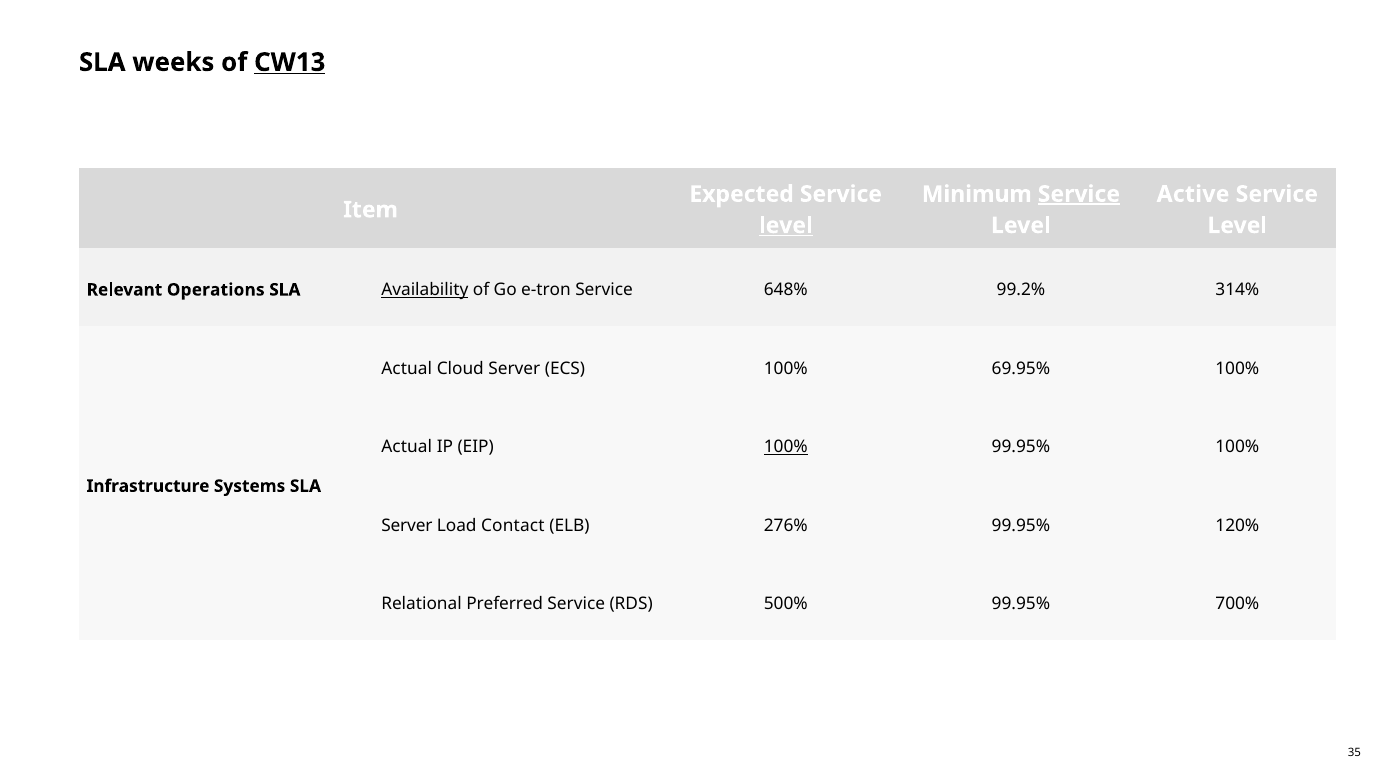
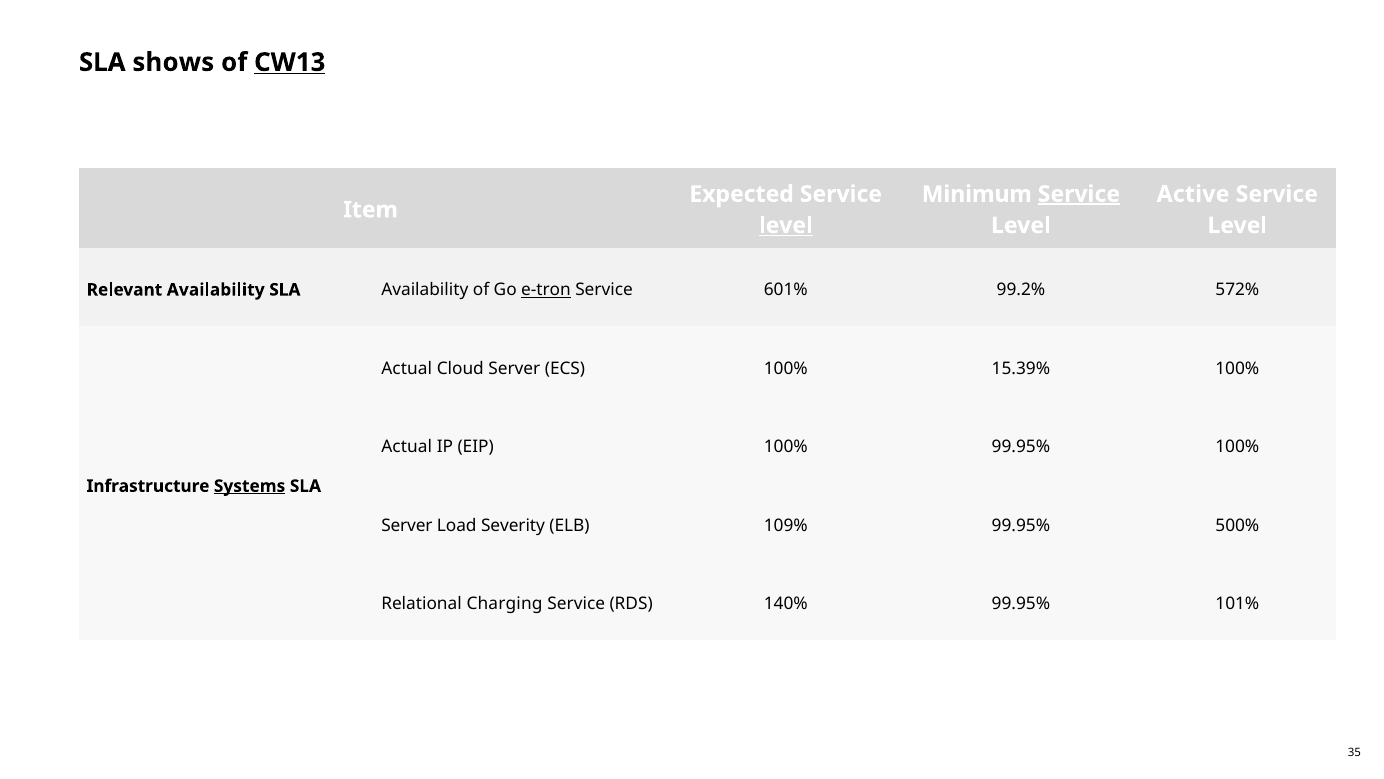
weeks: weeks -> shows
Relevant Operations: Operations -> Availability
Availability at (425, 290) underline: present -> none
e-tron underline: none -> present
648%: 648% -> 601%
314%: 314% -> 572%
69.95%: 69.95% -> 15.39%
100% at (786, 447) underline: present -> none
Systems underline: none -> present
Contact: Contact -> Severity
276%: 276% -> 109%
120%: 120% -> 500%
Preferred: Preferred -> Charging
500%: 500% -> 140%
700%: 700% -> 101%
